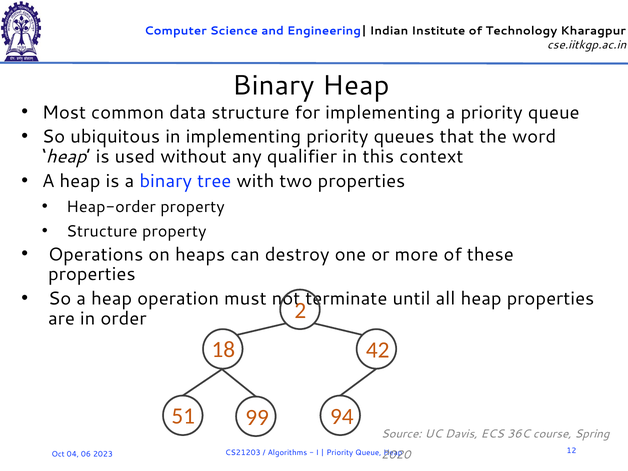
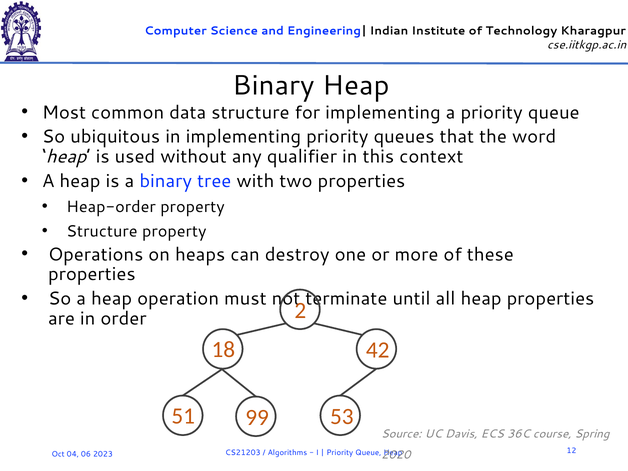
94: 94 -> 53
